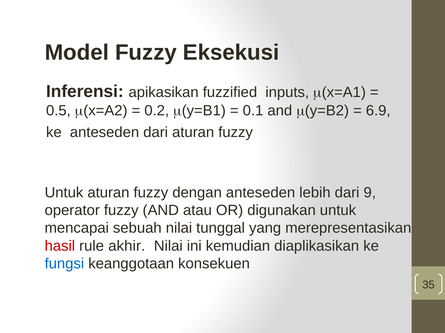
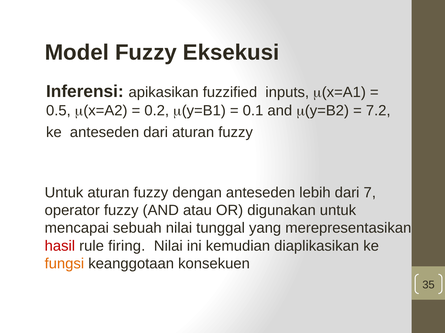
6.9: 6.9 -> 7.2
9: 9 -> 7
akhir: akhir -> firing
fungsi colour: blue -> orange
